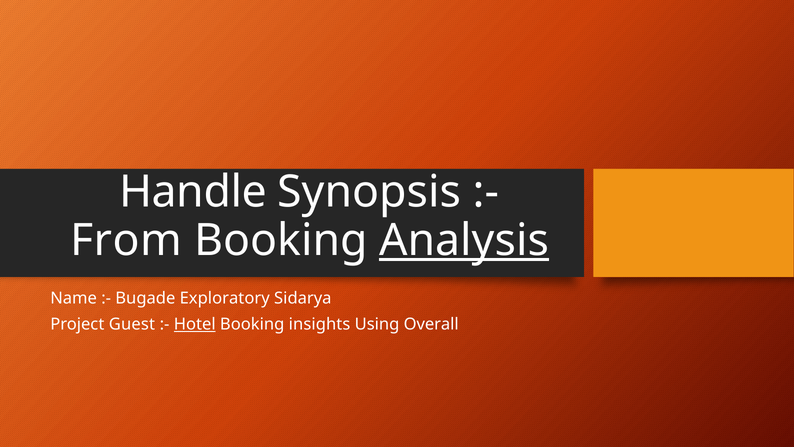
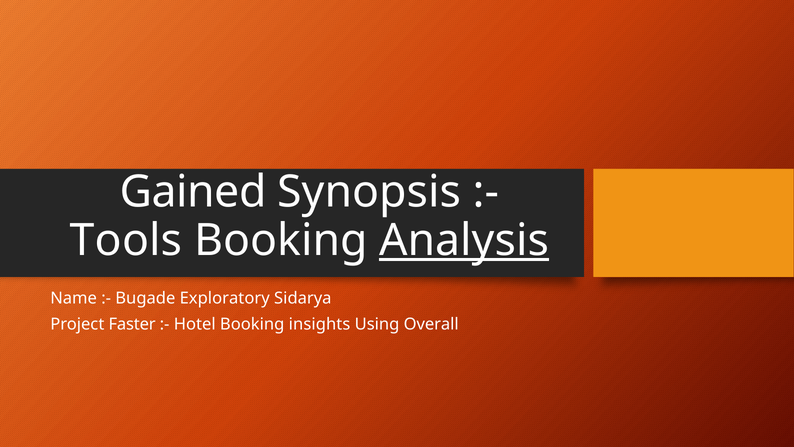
Handle: Handle -> Gained
From: From -> Tools
Guest: Guest -> Faster
Hotel underline: present -> none
